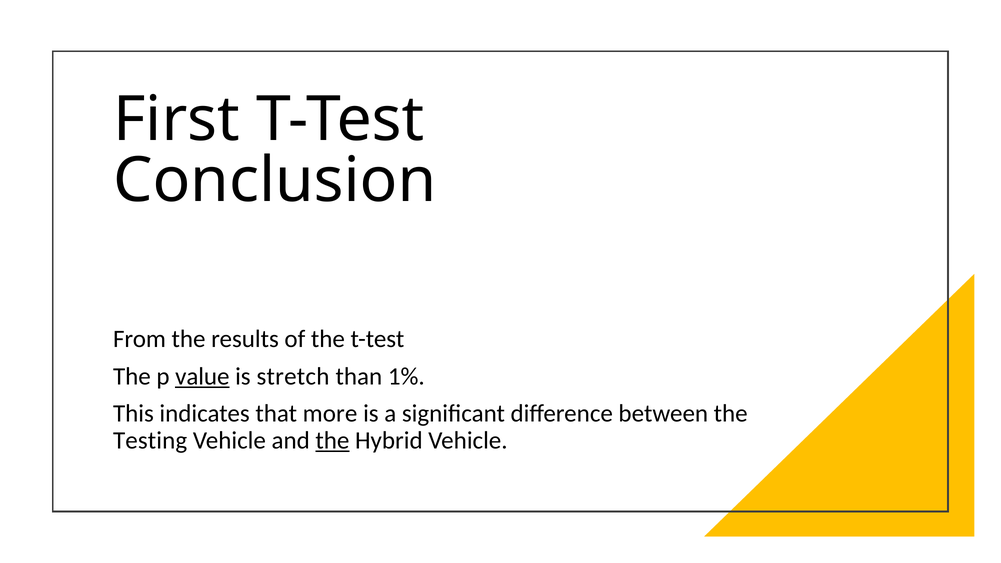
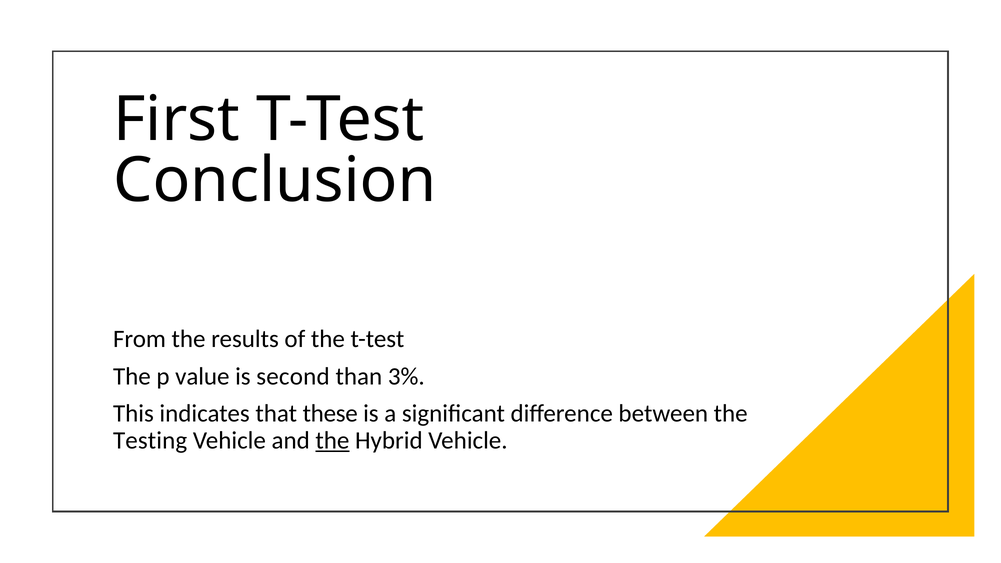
value underline: present -> none
stretch: stretch -> second
1%: 1% -> 3%
more: more -> these
